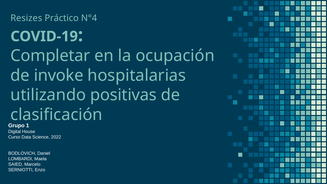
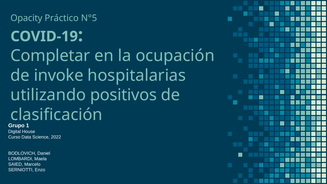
Resizes: Resizes -> Opacity
N°4: N°4 -> N°5
positivas: positivas -> positivos
